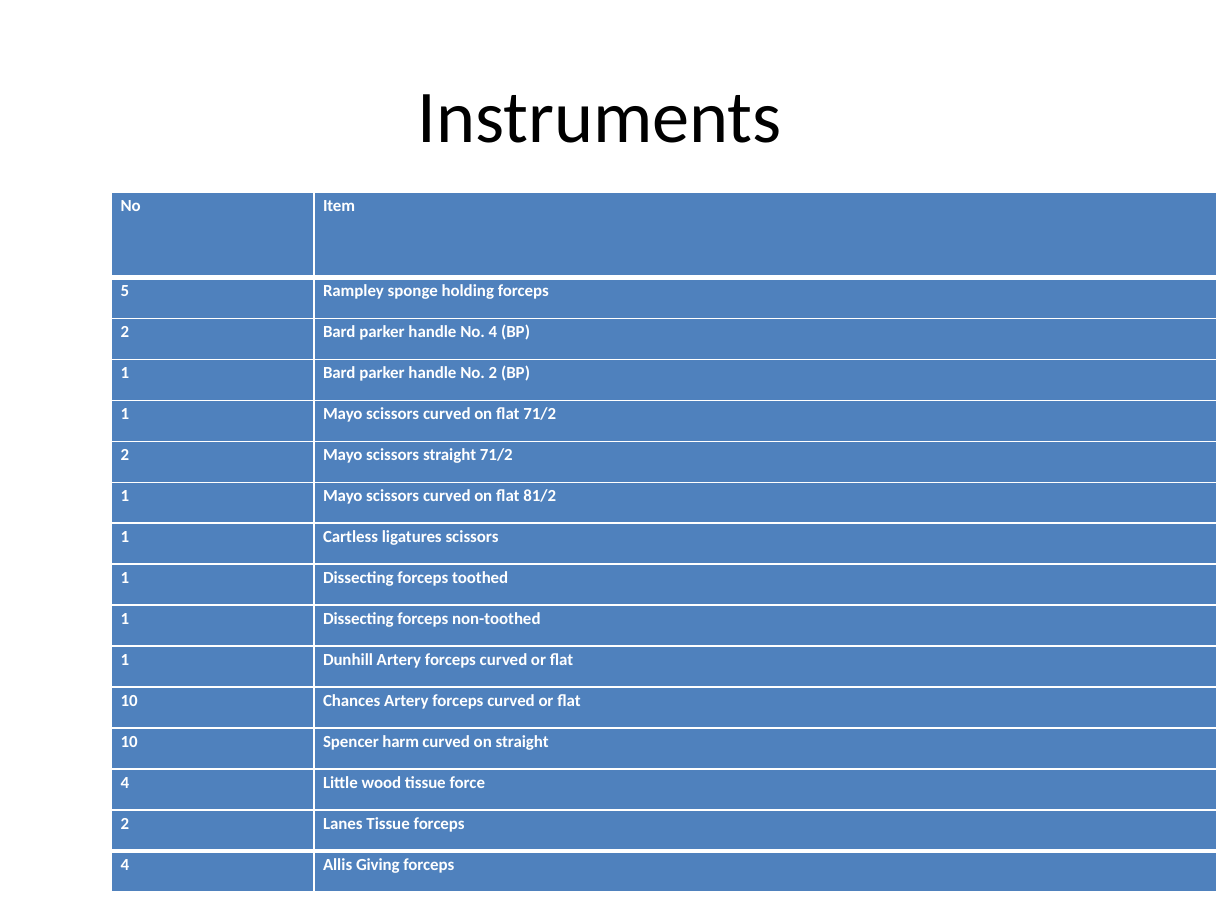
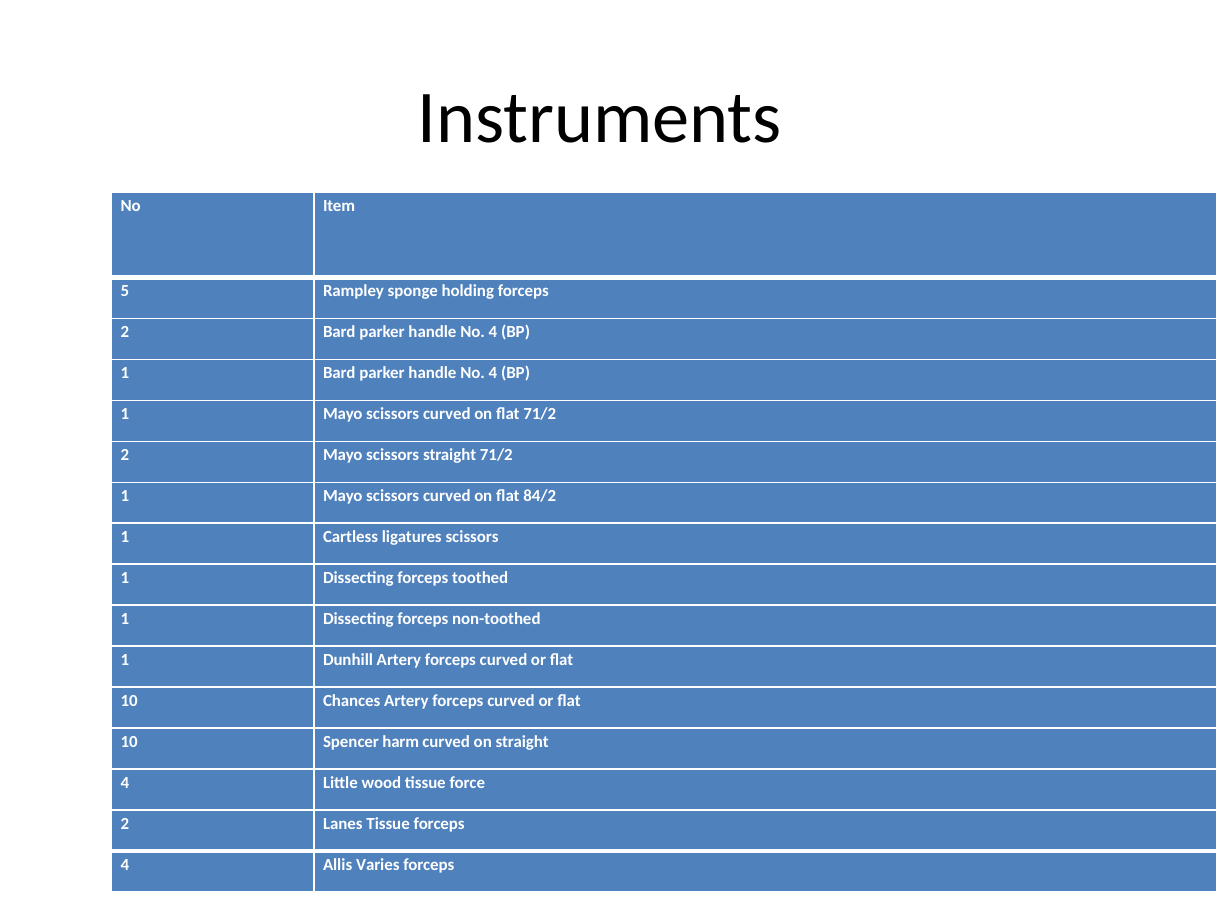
2 at (493, 373): 2 -> 4
81/2: 81/2 -> 84/2
Giving: Giving -> Varies
